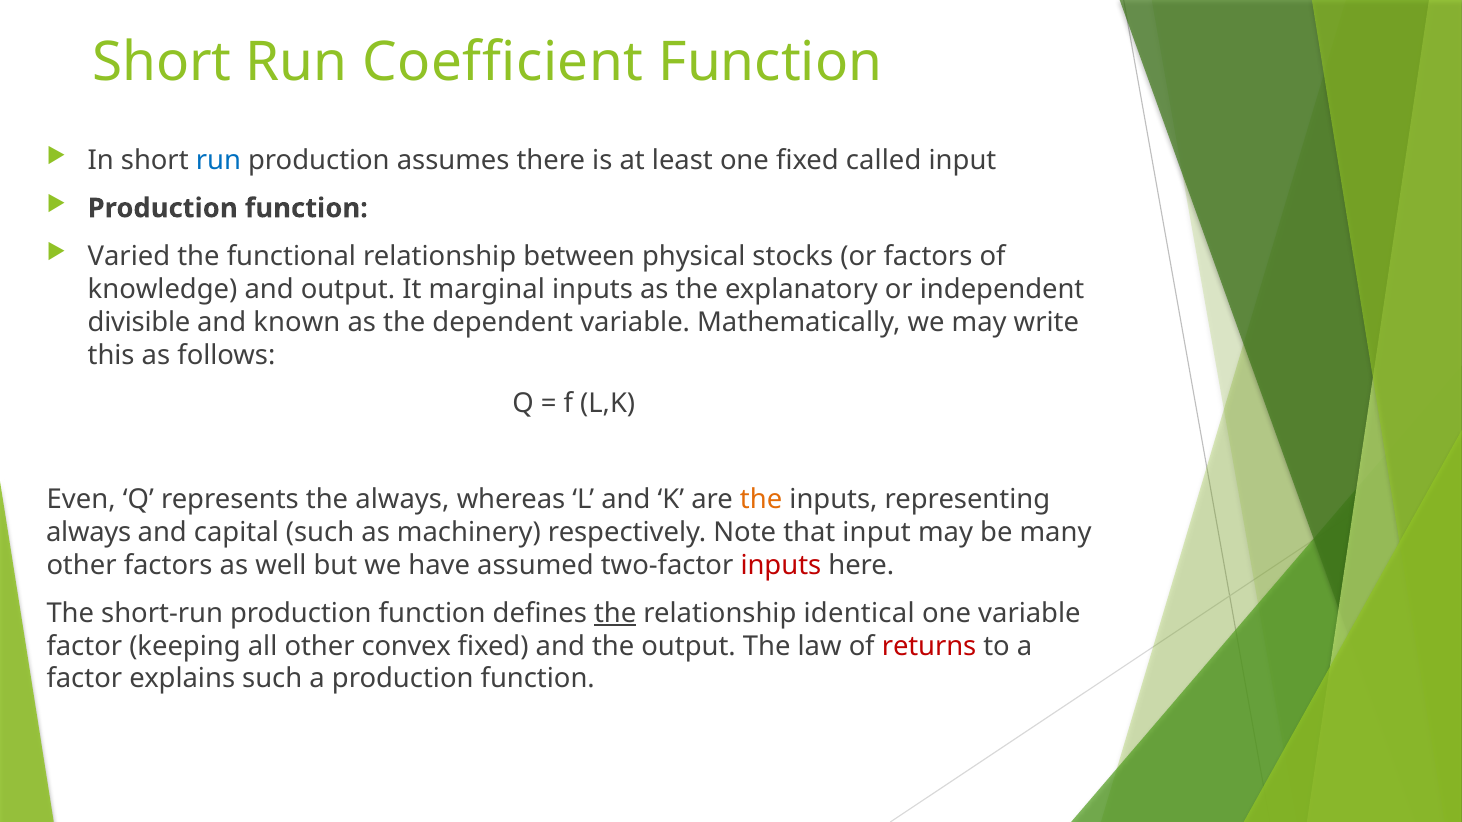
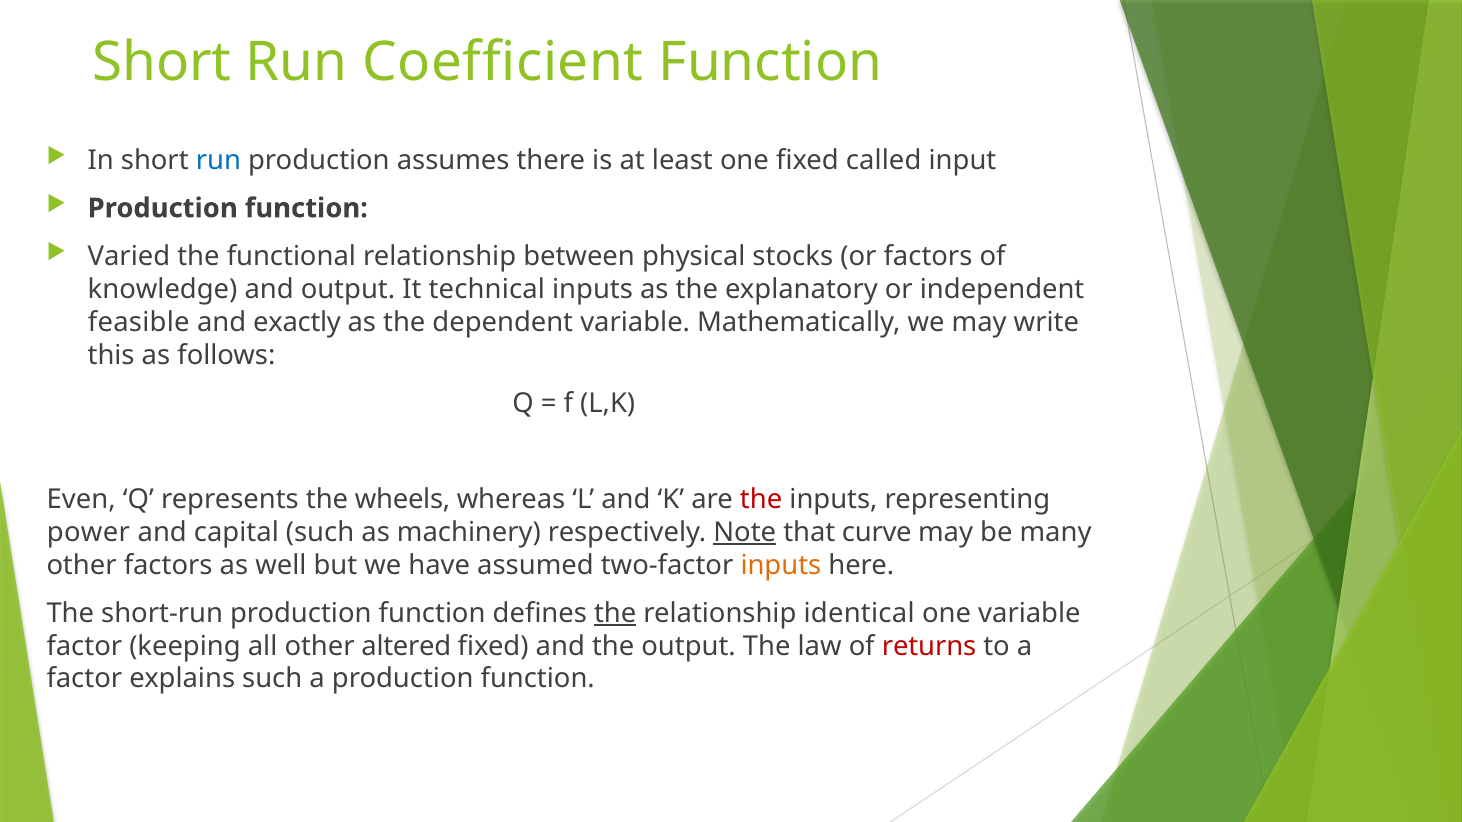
marginal: marginal -> technical
divisible: divisible -> feasible
known: known -> exactly
the always: always -> wheels
the at (761, 500) colour: orange -> red
always at (89, 532): always -> power
Note underline: none -> present
that input: input -> curve
inputs at (781, 565) colour: red -> orange
convex: convex -> altered
